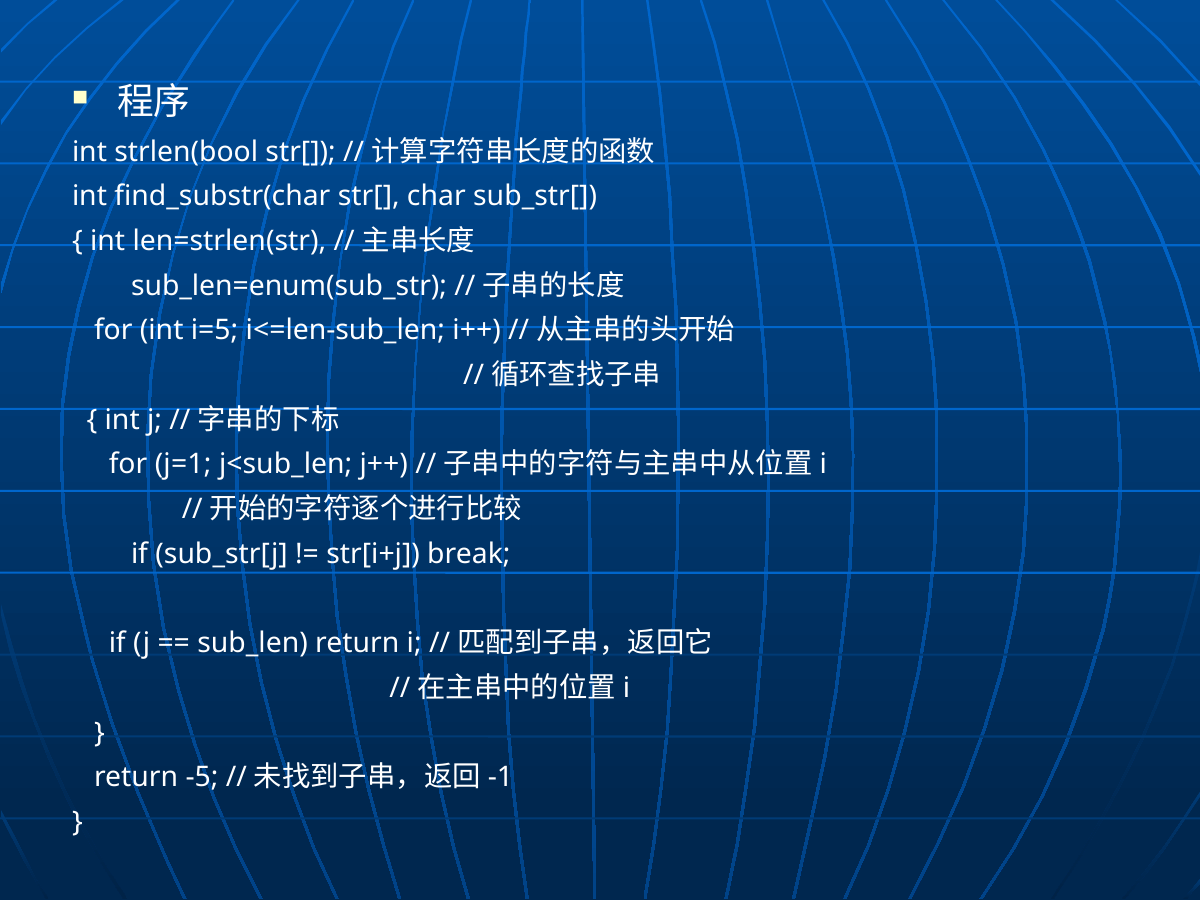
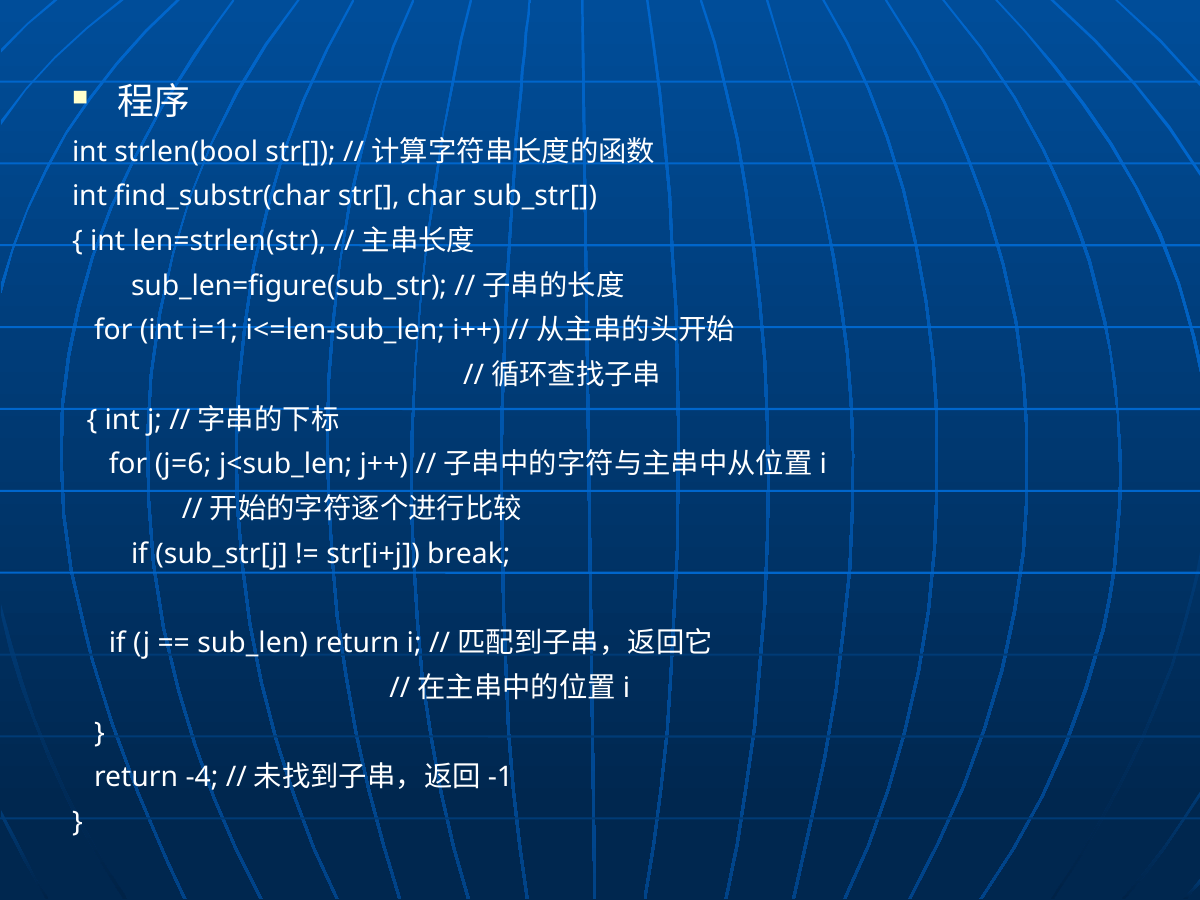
sub_len=enum(sub_str: sub_len=enum(sub_str -> sub_len=figure(sub_str
i=5: i=5 -> i=1
j=1: j=1 -> j=6
-5: -5 -> -4
